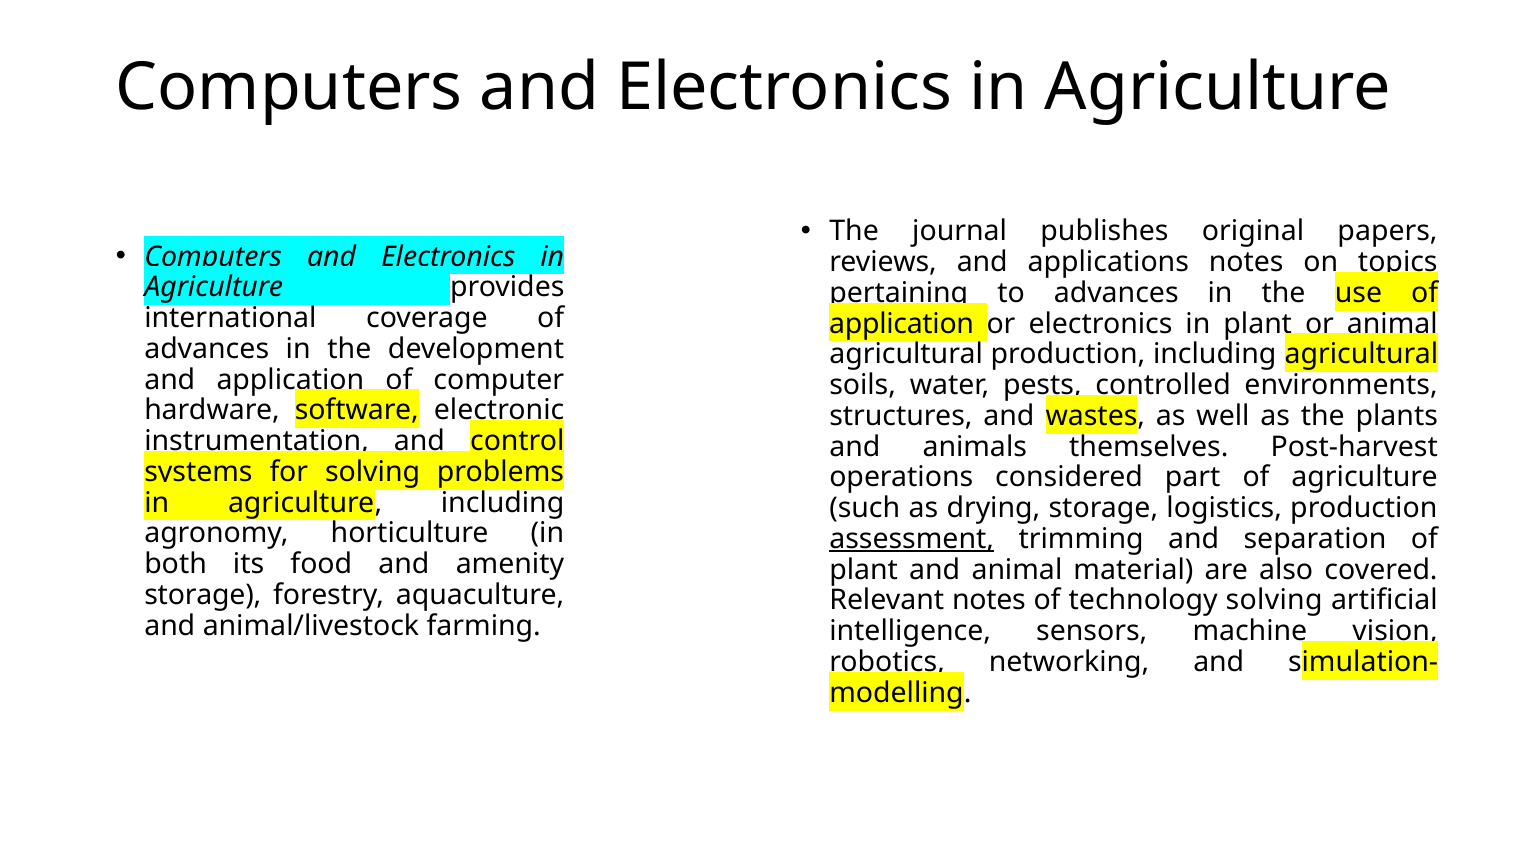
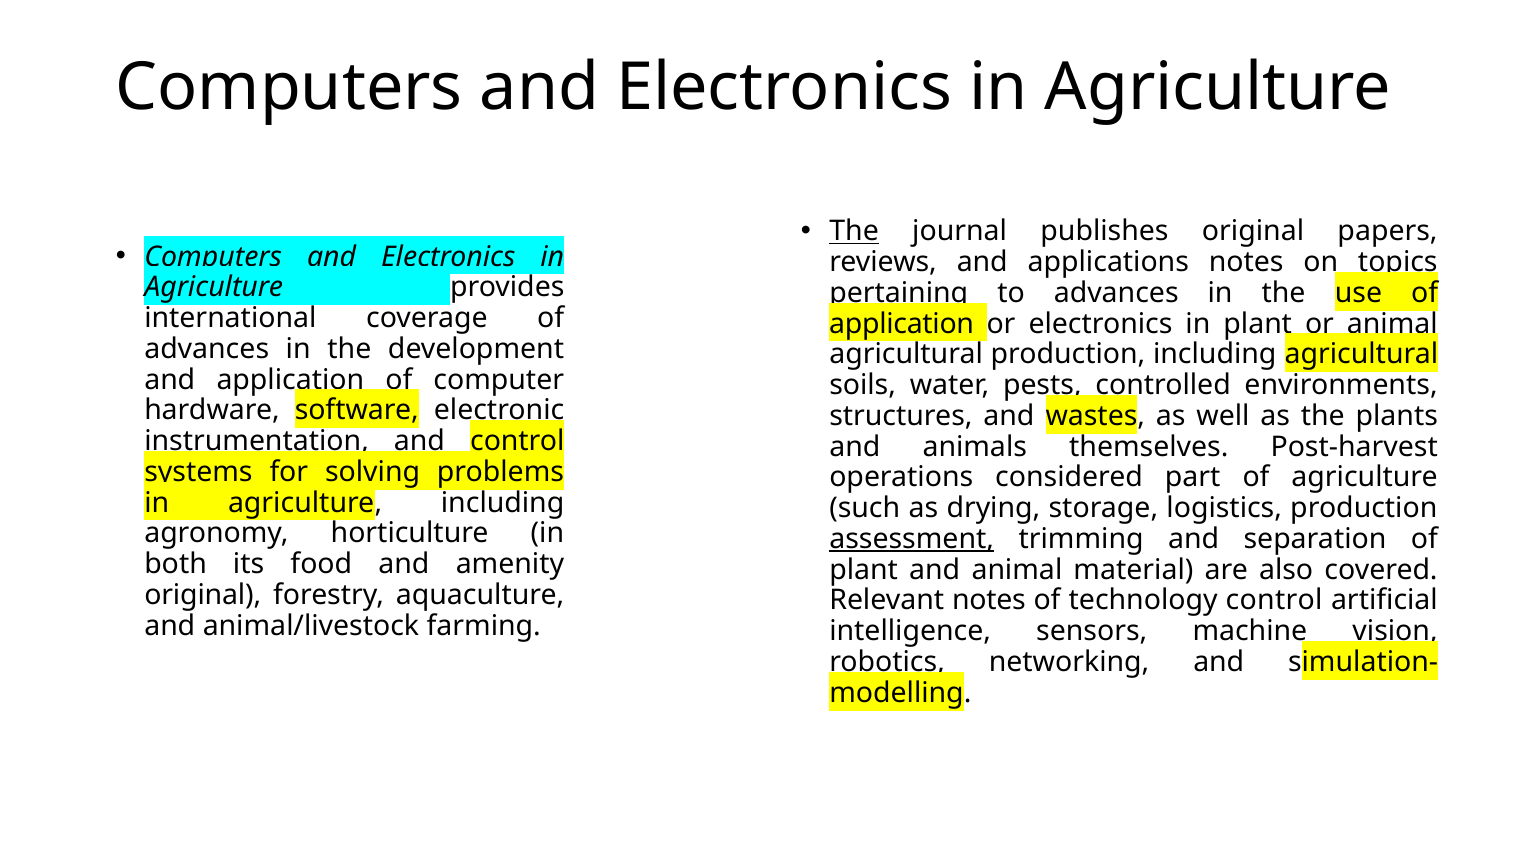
The at (854, 232) underline: none -> present
storage at (203, 595): storage -> original
technology solving: solving -> control
